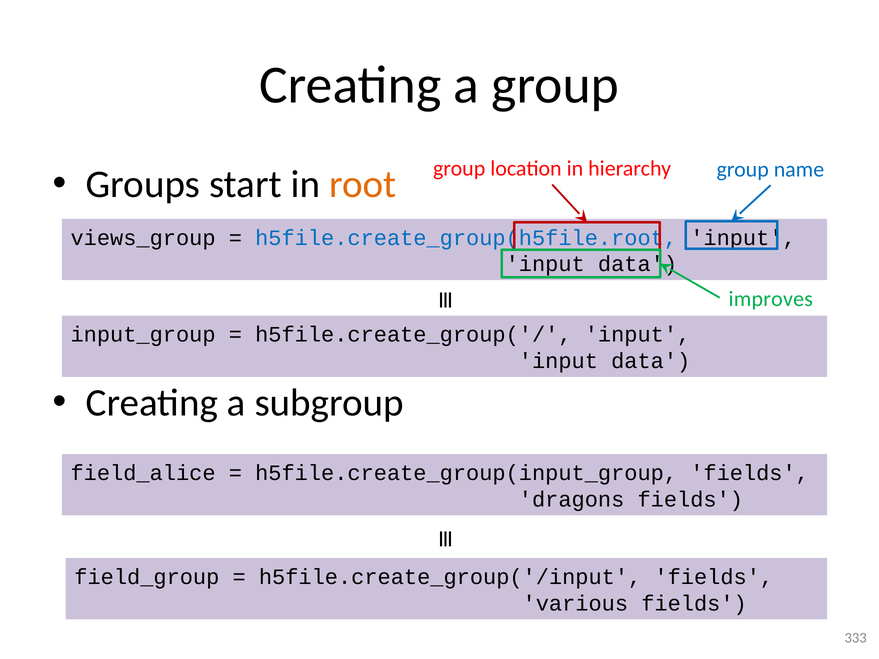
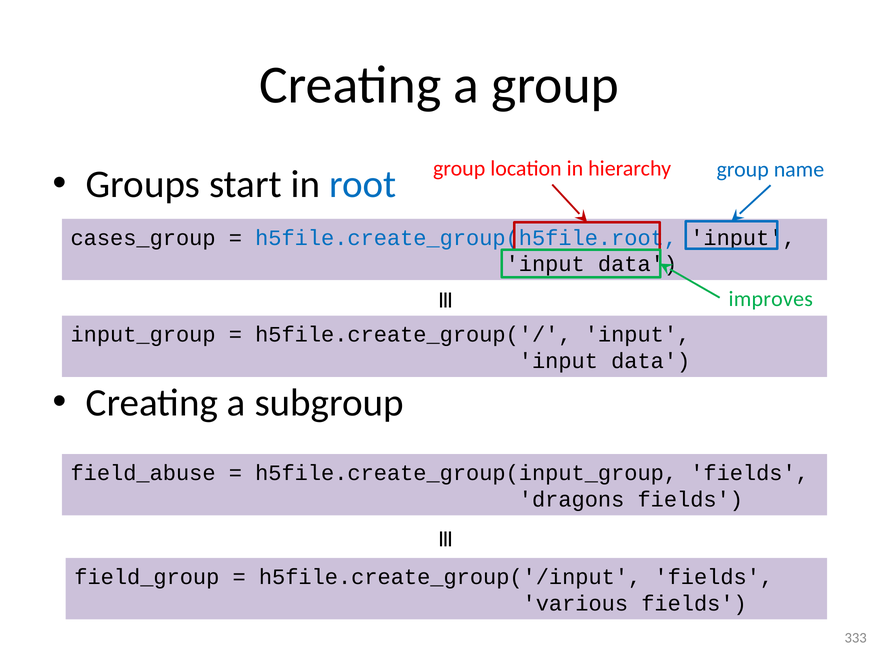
root colour: orange -> blue
views_group: views_group -> cases_group
field_alice: field_alice -> field_abuse
